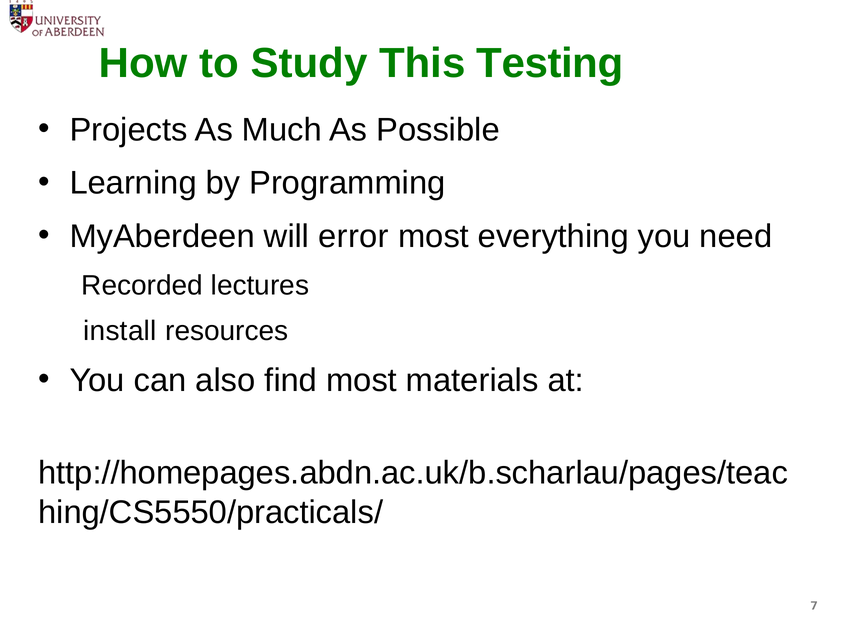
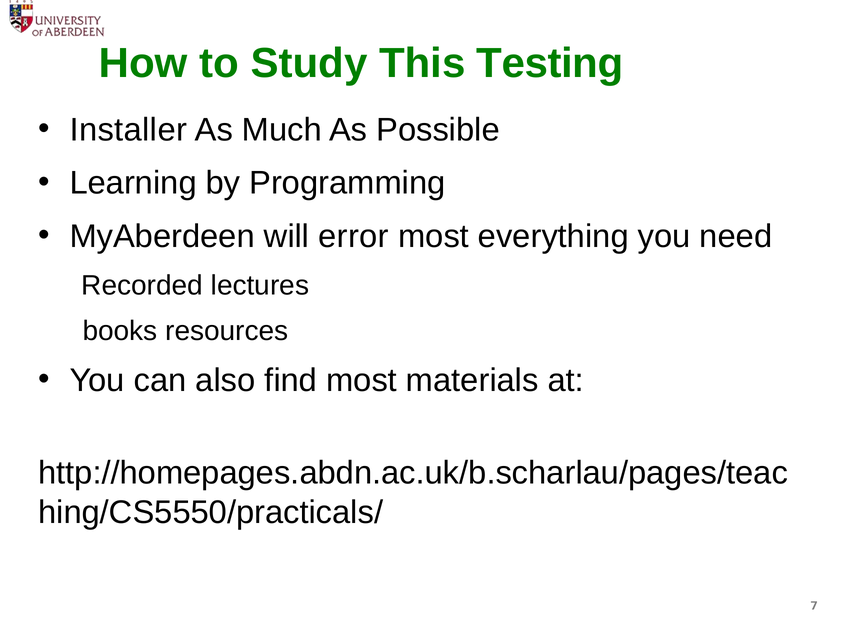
Projects: Projects -> Installer
install: install -> books
